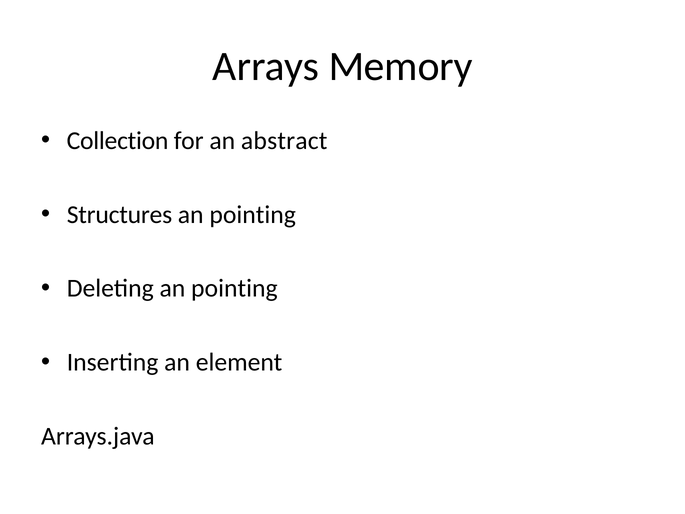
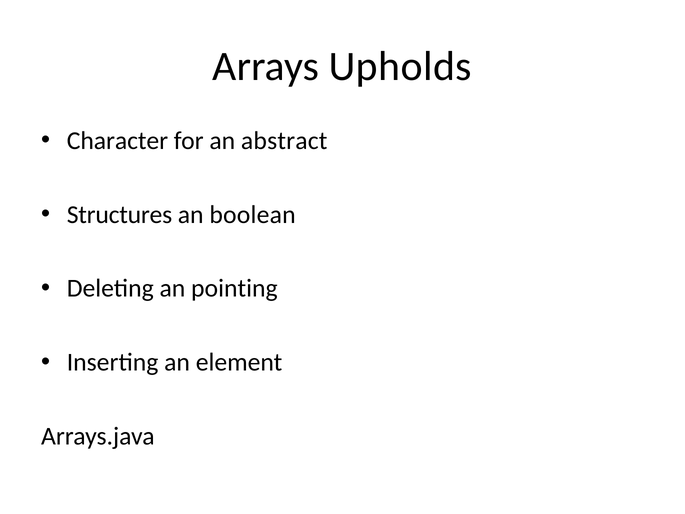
Memory: Memory -> Upholds
Collection: Collection -> Character
pointing at (253, 214): pointing -> boolean
